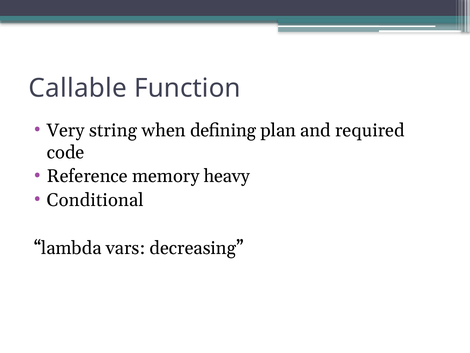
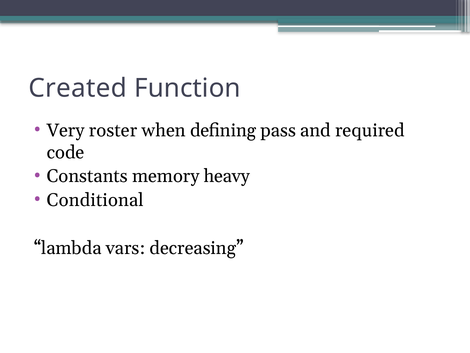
Callable: Callable -> Created
string: string -> roster
plan: plan -> pass
Reference: Reference -> Constants
